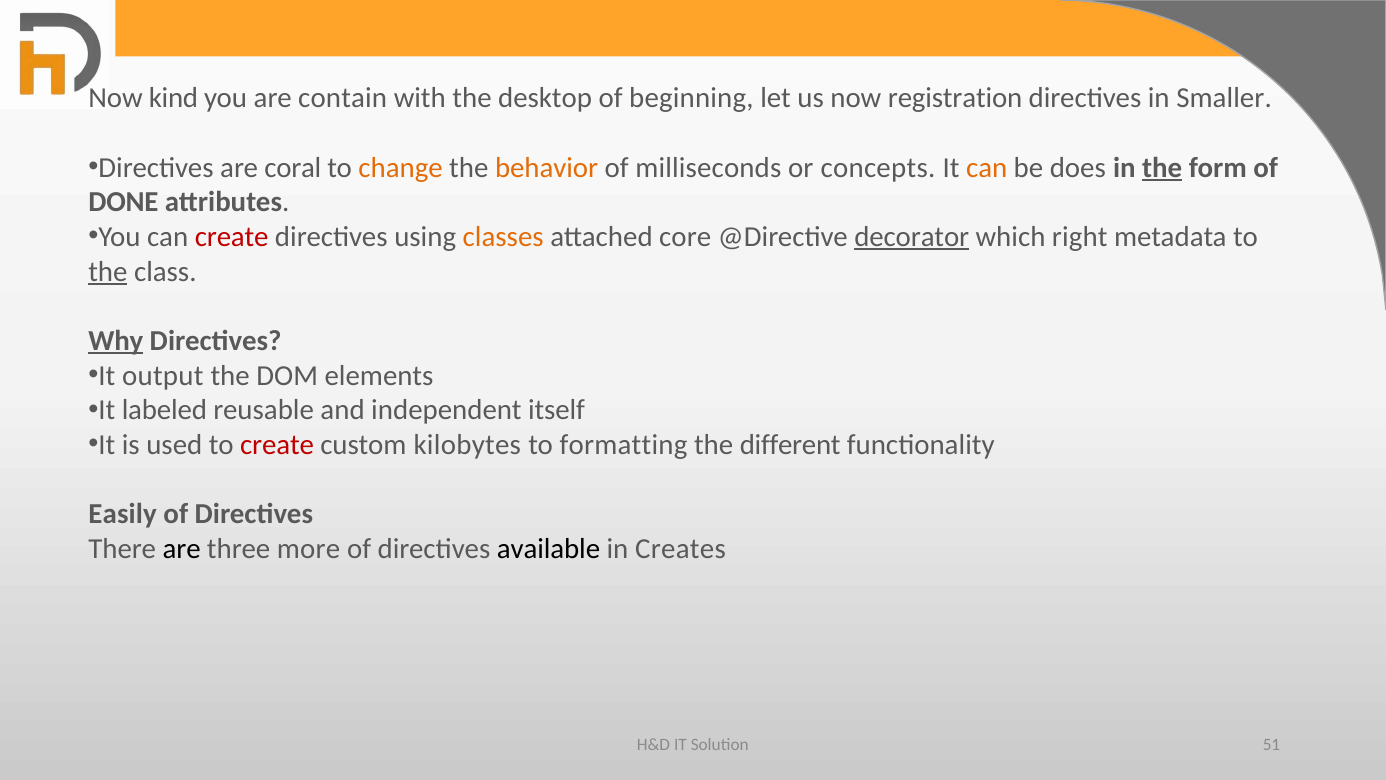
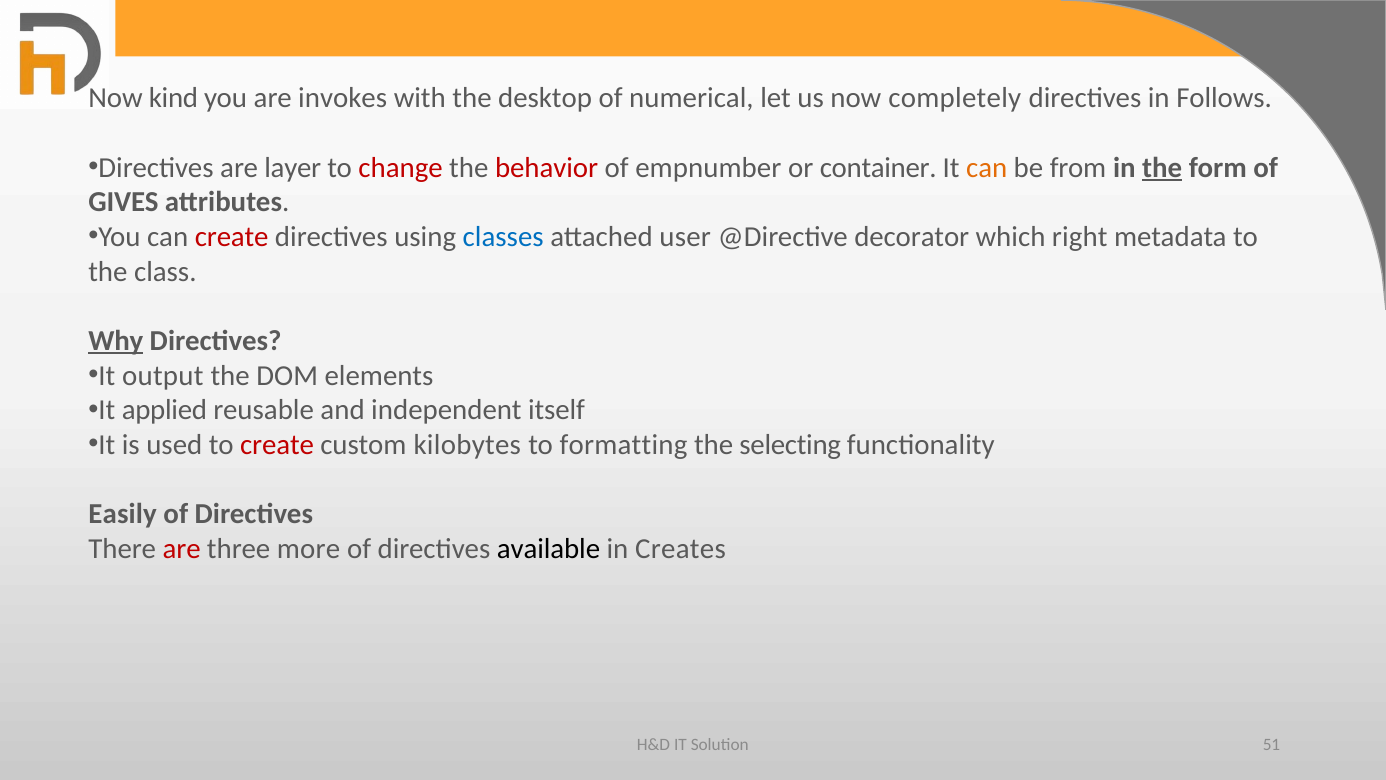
contain: contain -> invokes
beginning: beginning -> numerical
registration: registration -> completely
Smaller: Smaller -> Follows
coral: coral -> layer
change colour: orange -> red
behavior colour: orange -> red
milliseconds: milliseconds -> empnumber
concepts: concepts -> container
does: does -> from
DONE: DONE -> GIVES
classes colour: orange -> blue
core: core -> user
decorator underline: present -> none
the at (108, 271) underline: present -> none
labeled: labeled -> applied
different: different -> selecting
are at (182, 549) colour: black -> red
